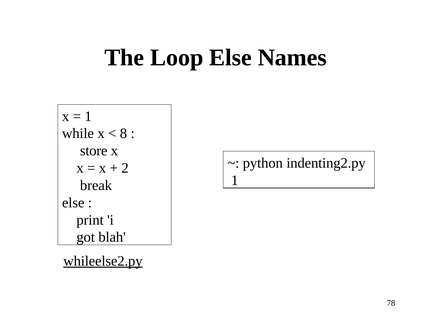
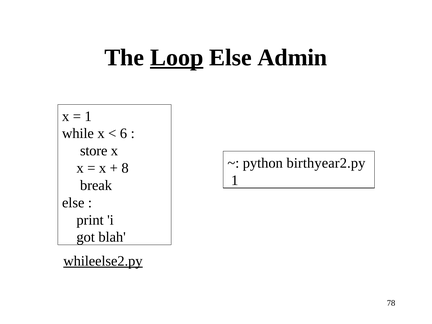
Loop underline: none -> present
Names: Names -> Admin
8: 8 -> 6
indenting2.py: indenting2.py -> birthyear2.py
2: 2 -> 8
